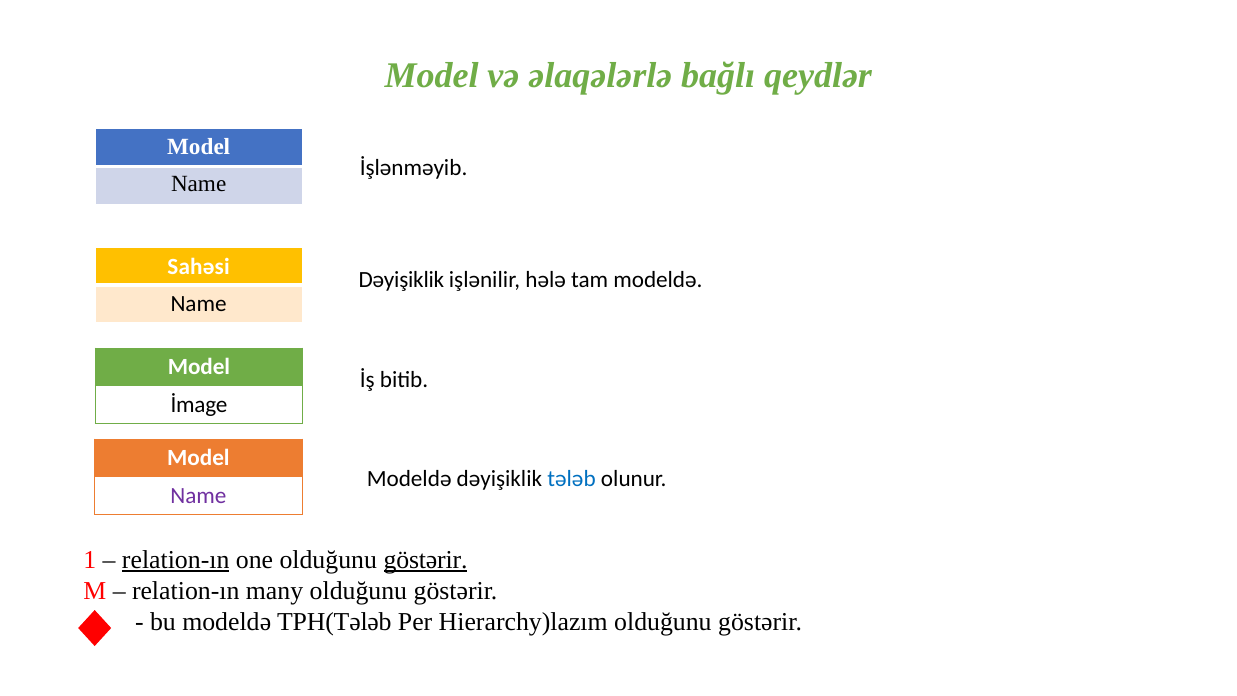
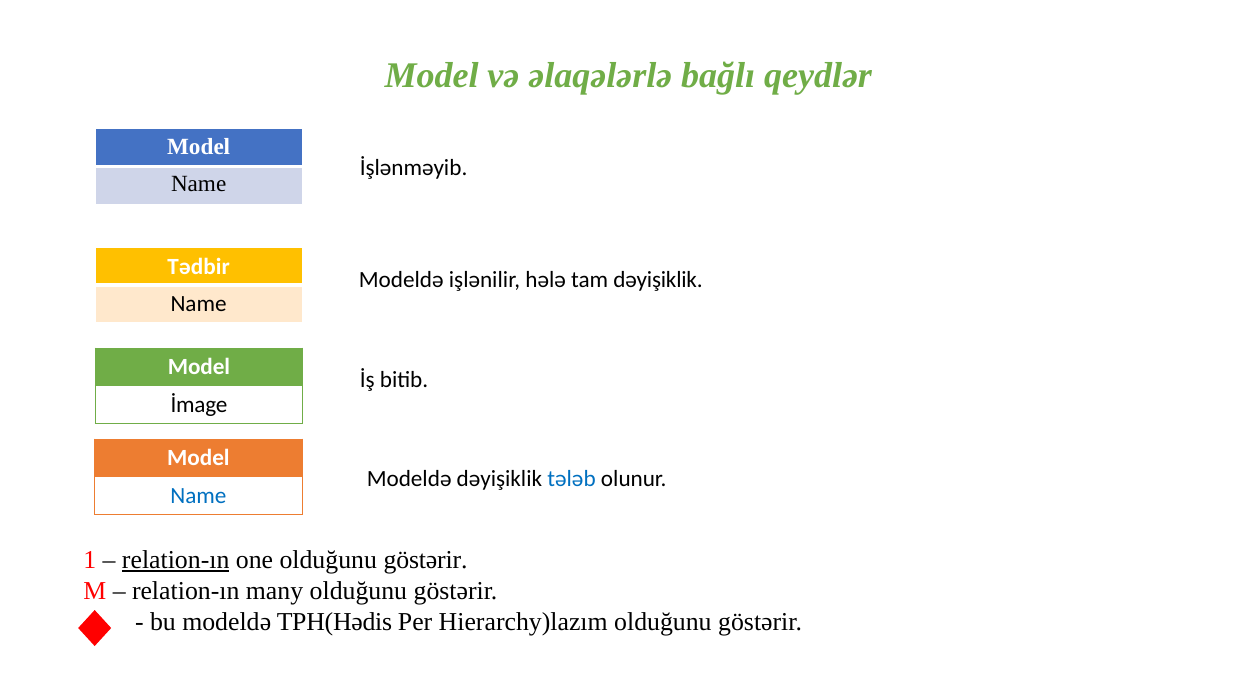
Sahəsi: Sahəsi -> Tədbir
Dəyişiklik at (401, 280): Dəyişiklik -> Modeldə
tam modeldə: modeldə -> dəyişiklik
Name at (198, 496) colour: purple -> blue
göstərir at (426, 560) underline: present -> none
TPH(Tələb: TPH(Tələb -> TPH(Hədis
